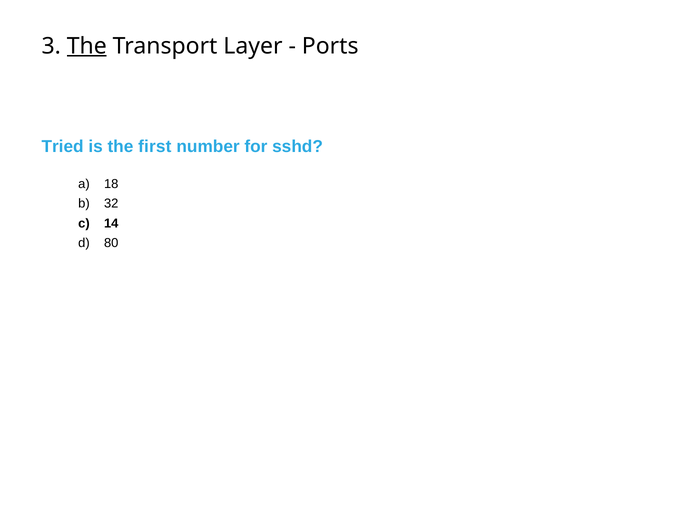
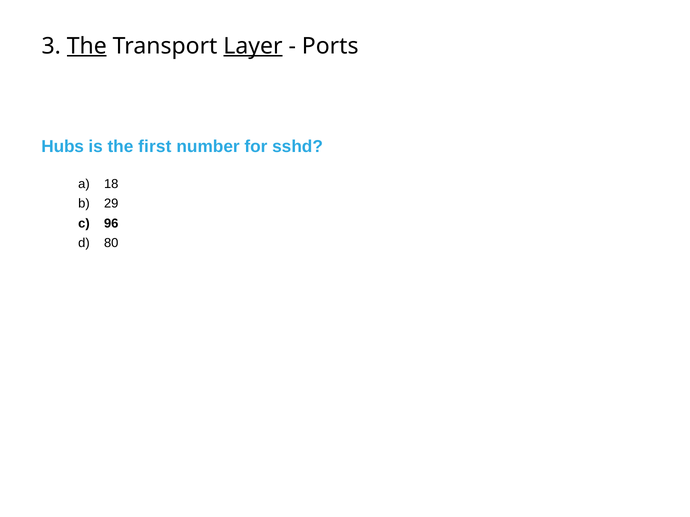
Layer underline: none -> present
Tried: Tried -> Hubs
32: 32 -> 29
14: 14 -> 96
